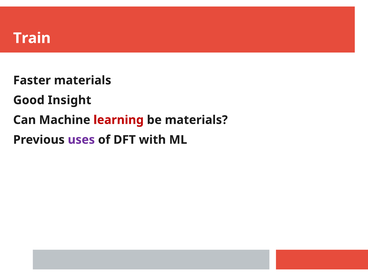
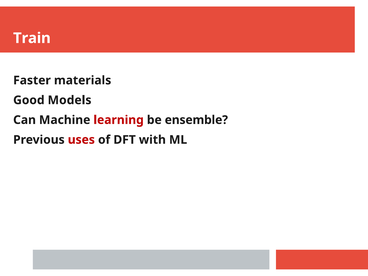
Insight: Insight -> Models
be materials: materials -> ensemble
uses colour: purple -> red
